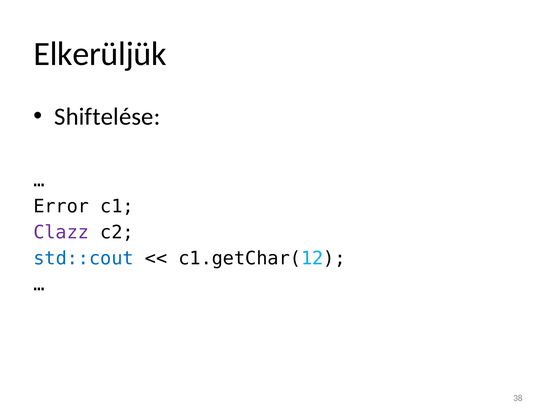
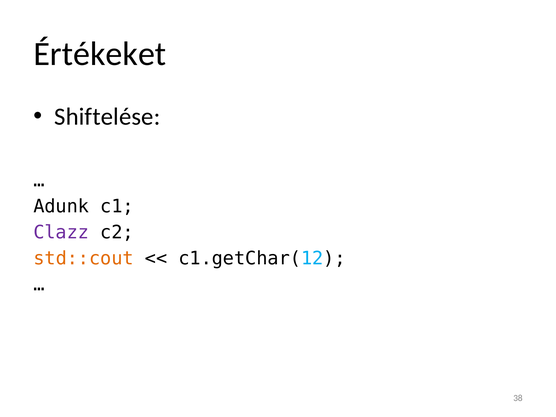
Elkerüljük: Elkerüljük -> Értékeket
Error: Error -> Adunk
std::cout colour: blue -> orange
